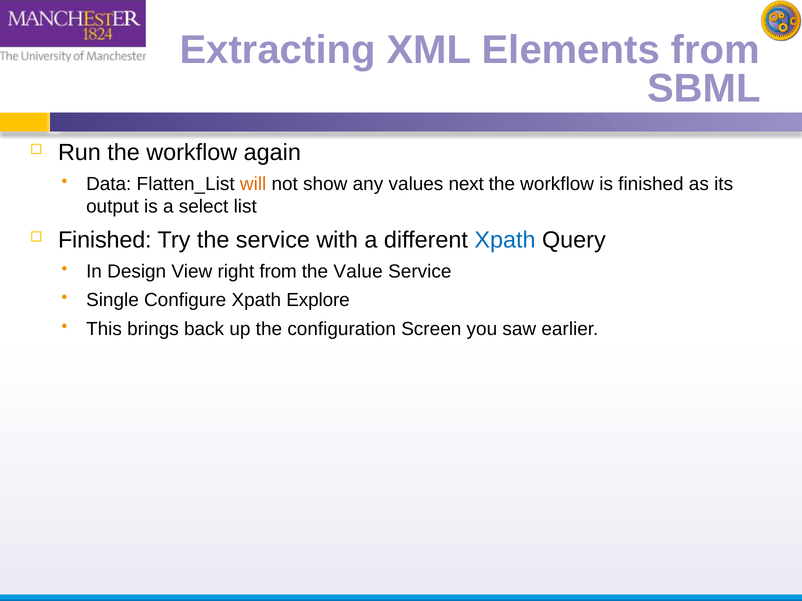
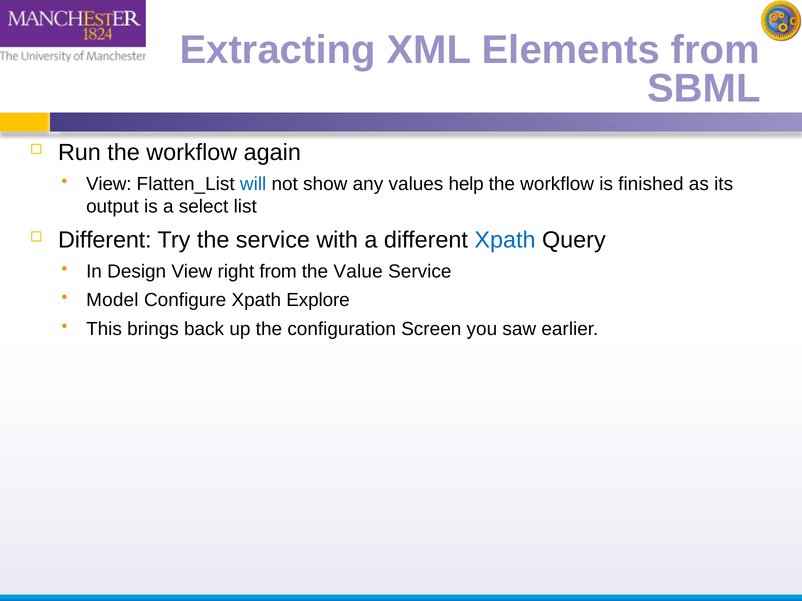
Data at (109, 184): Data -> View
will colour: orange -> blue
next: next -> help
Finished at (105, 240): Finished -> Different
Single: Single -> Model
